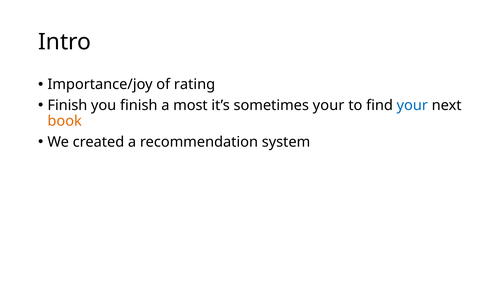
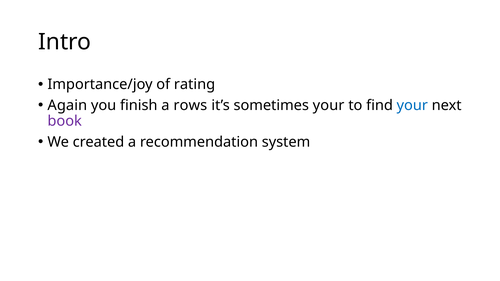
Finish at (67, 106): Finish -> Again
most: most -> rows
book colour: orange -> purple
